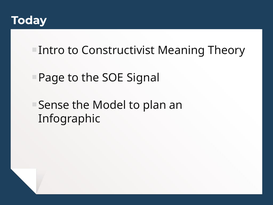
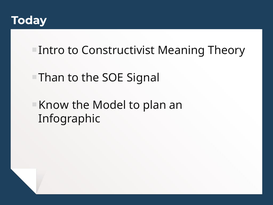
Page: Page -> Than
Sense: Sense -> Know
